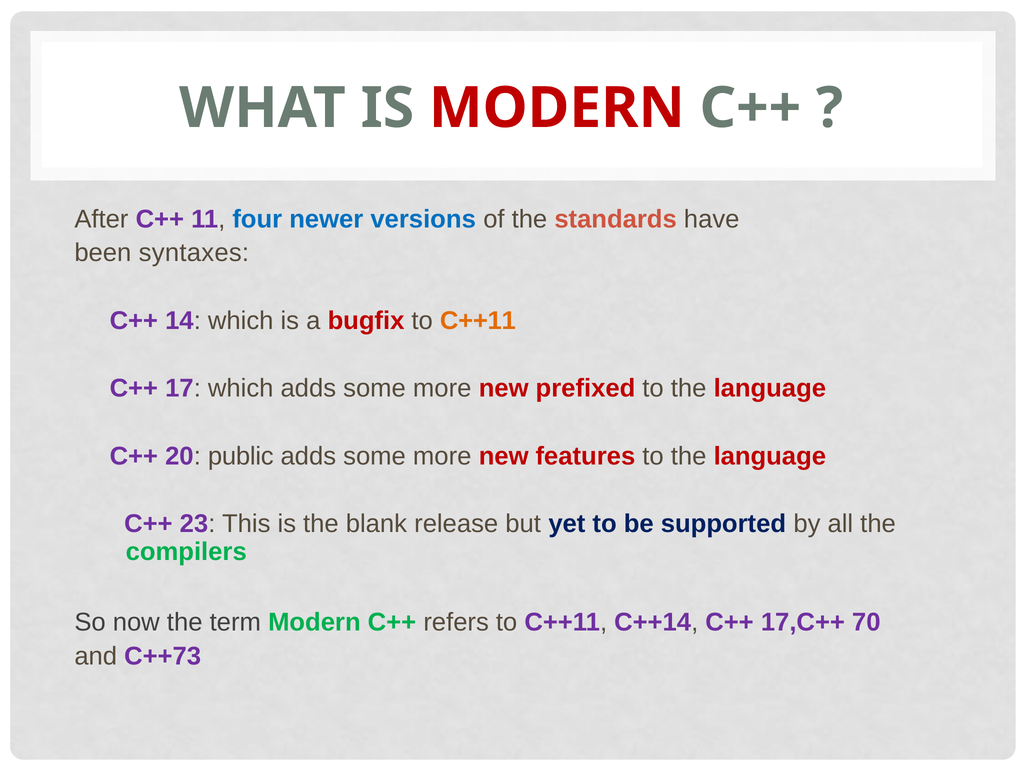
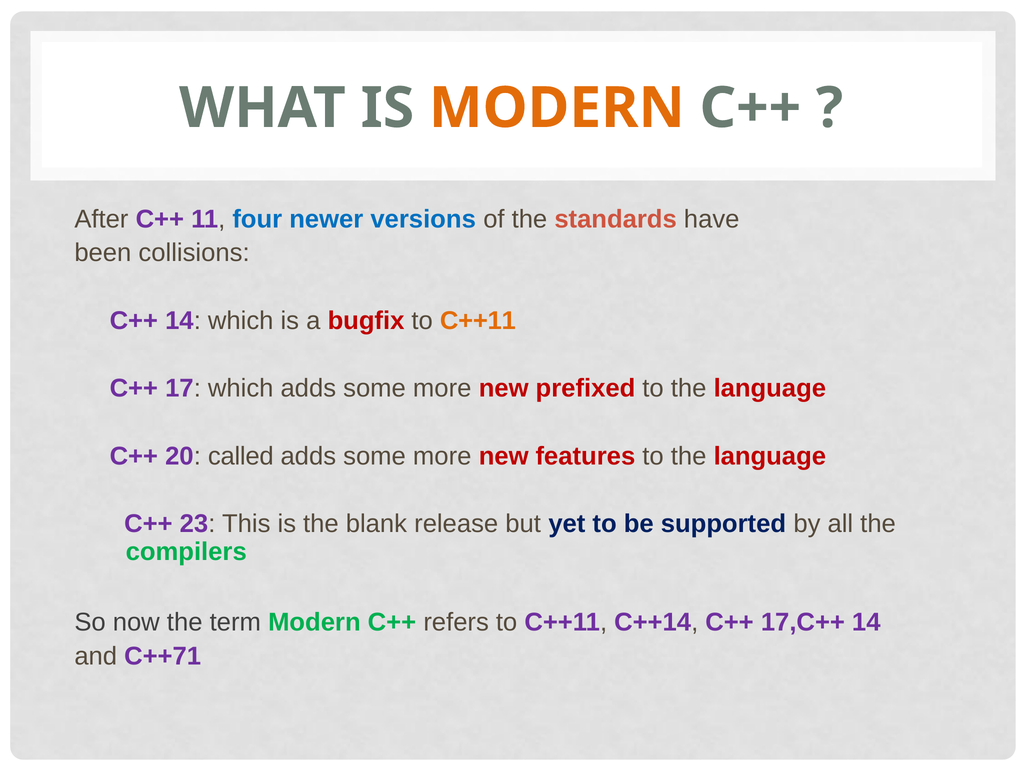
MODERN at (557, 108) colour: red -> orange
syntaxes: syntaxes -> collisions
public: public -> called
17,C++ 70: 70 -> 14
C++73: C++73 -> C++71
